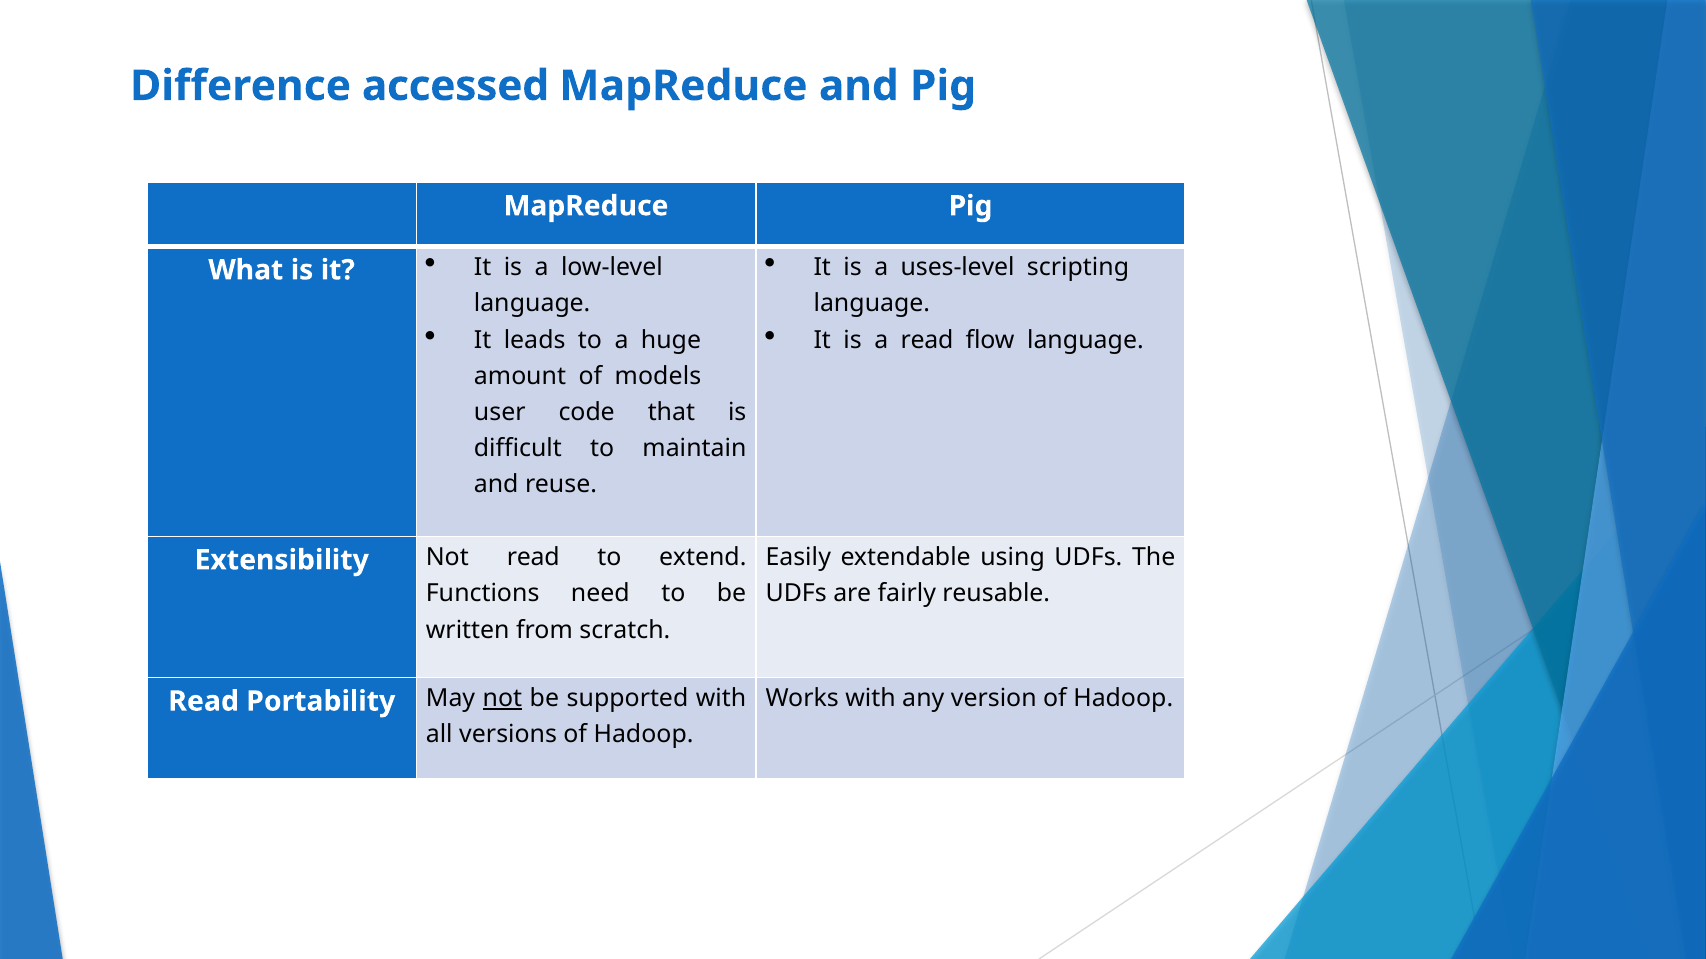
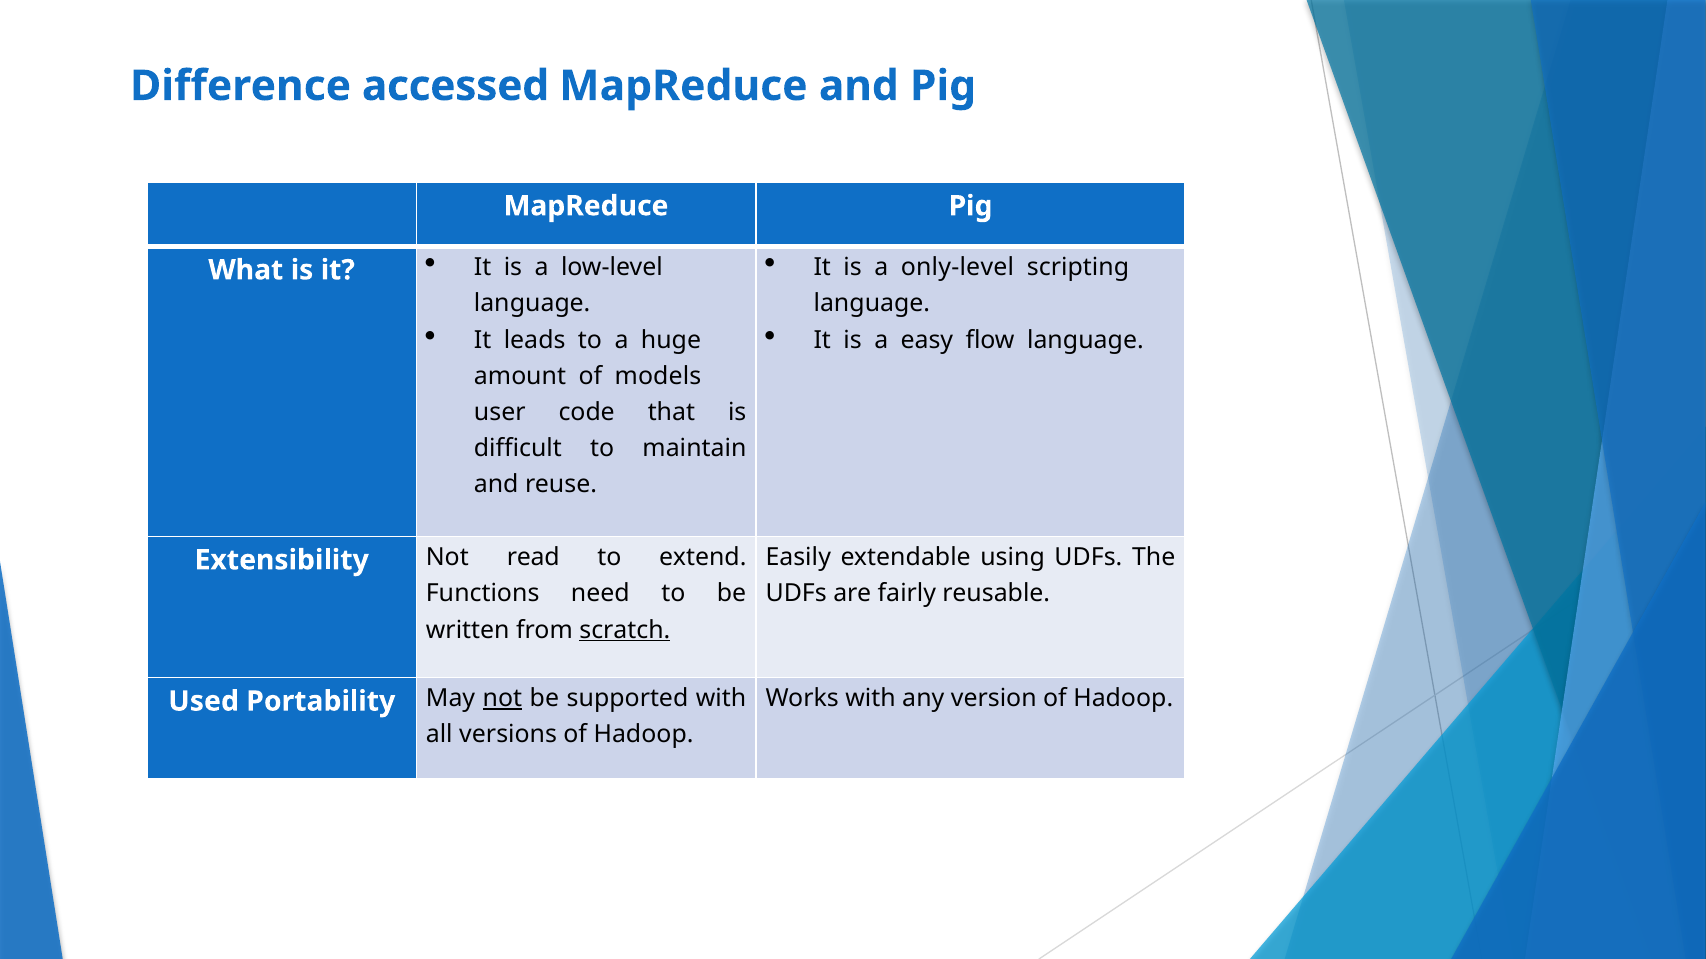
uses-level: uses-level -> only-level
a read: read -> easy
scratch underline: none -> present
Read at (204, 702): Read -> Used
